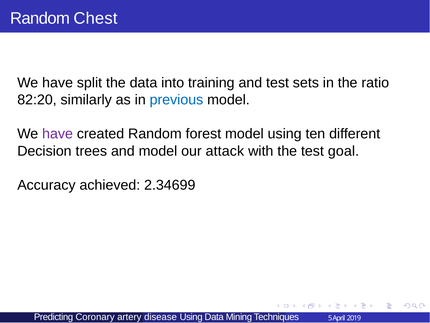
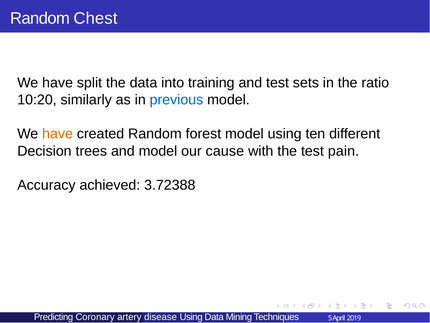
82:20: 82:20 -> 10:20
have at (58, 134) colour: purple -> orange
attack: attack -> cause
goal: goal -> pain
2.34699: 2.34699 -> 3.72388
